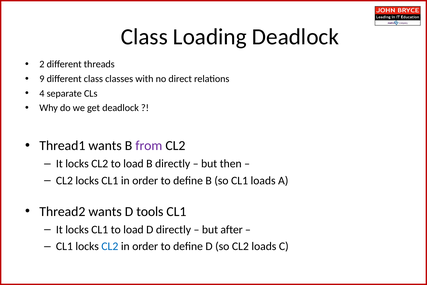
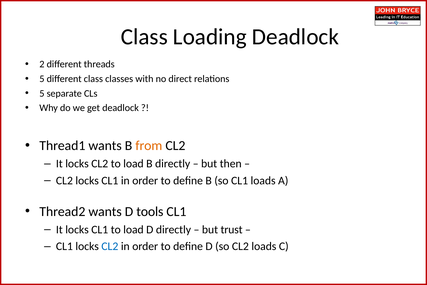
9 at (42, 79): 9 -> 5
4 at (42, 93): 4 -> 5
from colour: purple -> orange
after: after -> trust
